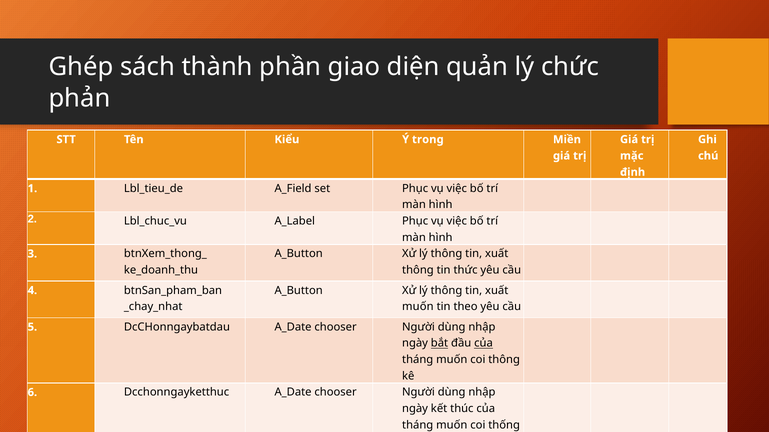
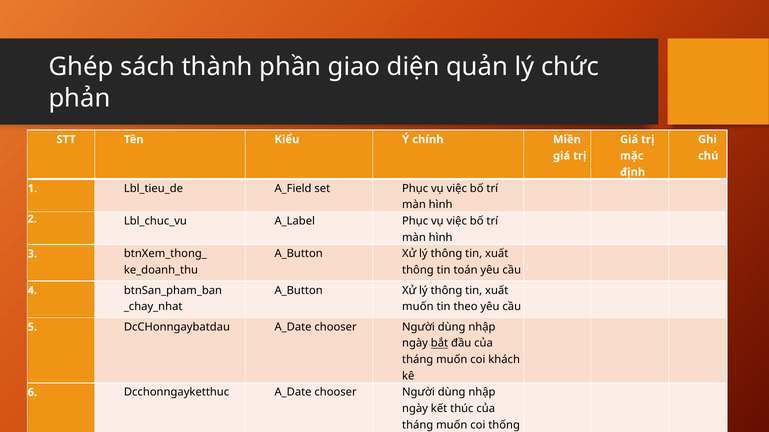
trong: trong -> chính
thức: thức -> toán
của at (483, 344) underline: present -> none
coi thông: thông -> khách
